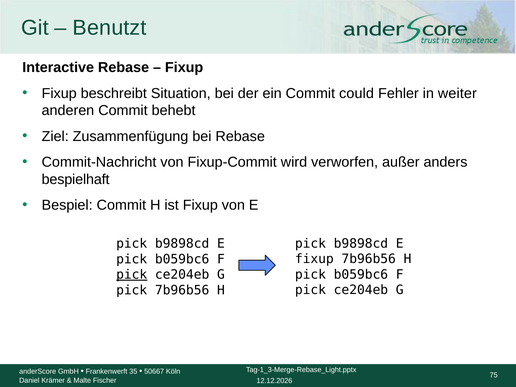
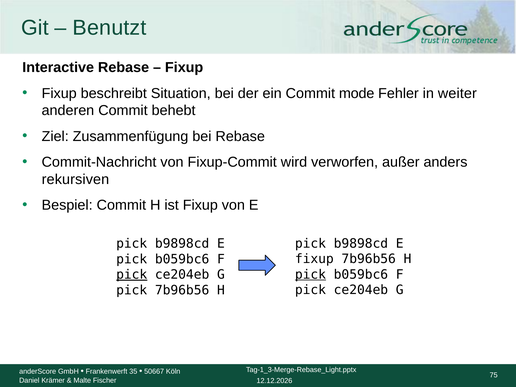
could: could -> mode
bespielhaft: bespielhaft -> rekursiven
pick at (310, 274) underline: none -> present
